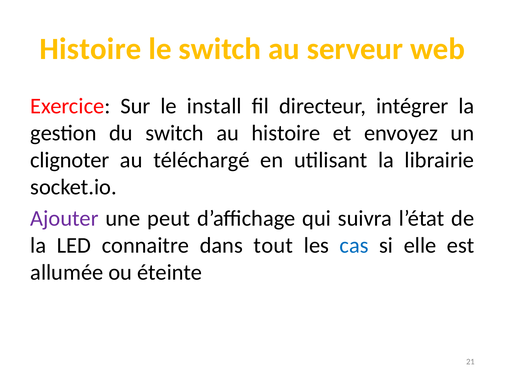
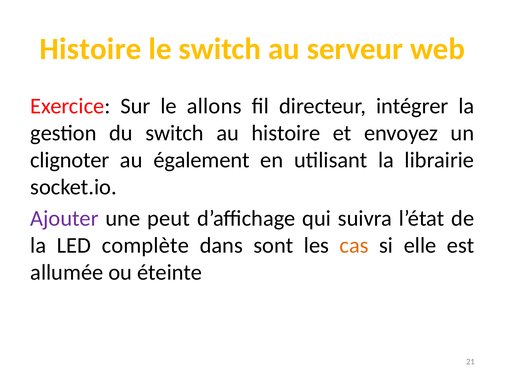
install: install -> allons
téléchargé: téléchargé -> également
connaitre: connaitre -> complète
tout: tout -> sont
cas colour: blue -> orange
